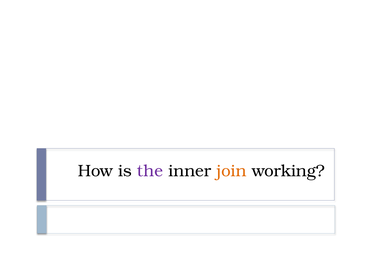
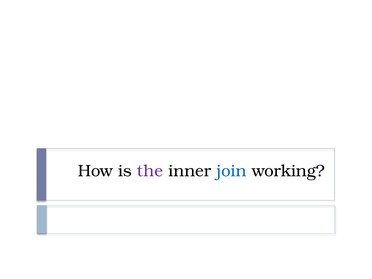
join colour: orange -> blue
